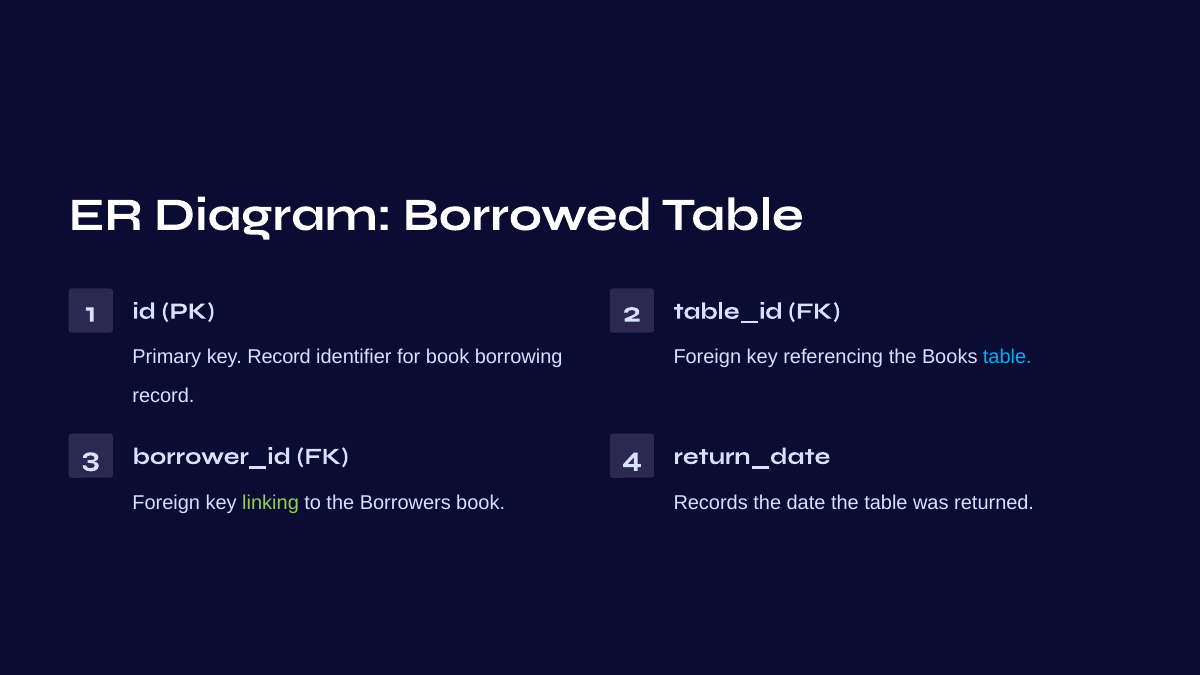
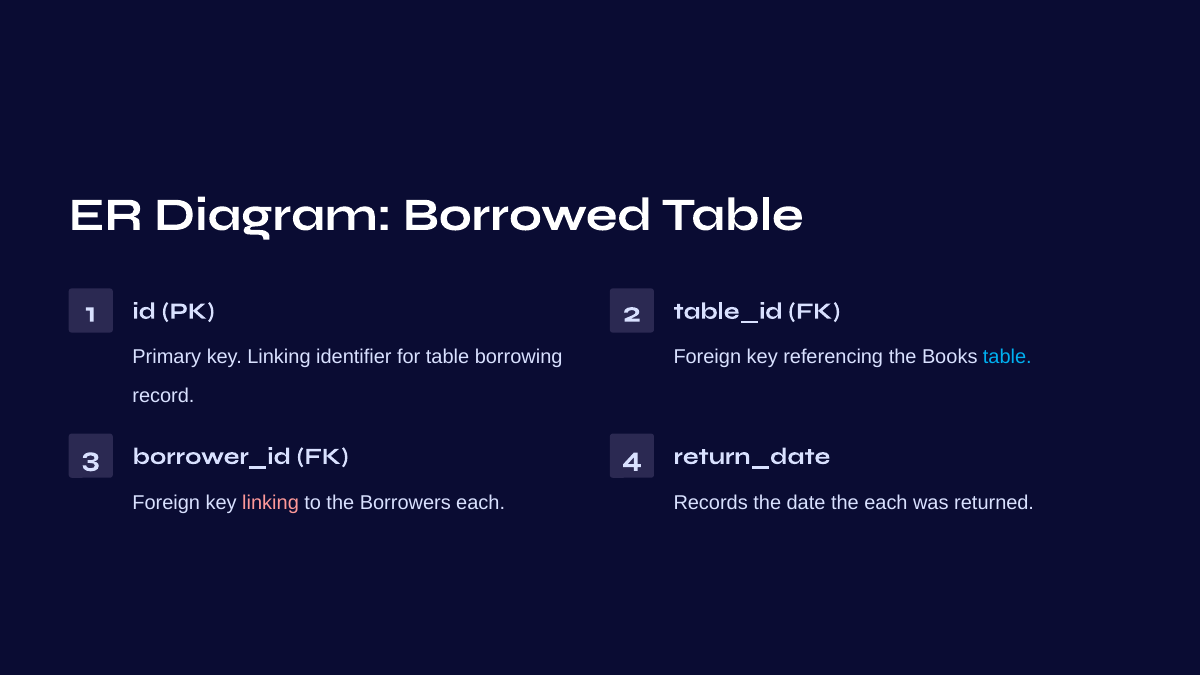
Primary key Record: Record -> Linking
for book: book -> table
linking at (271, 502) colour: light green -> pink
Borrowers book: book -> each
the table: table -> each
